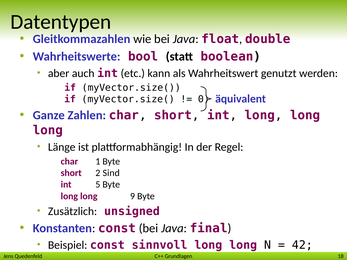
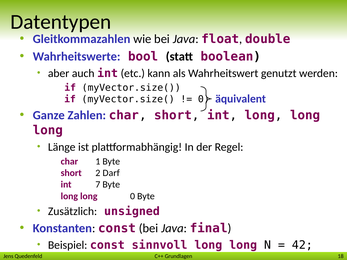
Sind: Sind -> Darf
5: 5 -> 7
long 9: 9 -> 0
